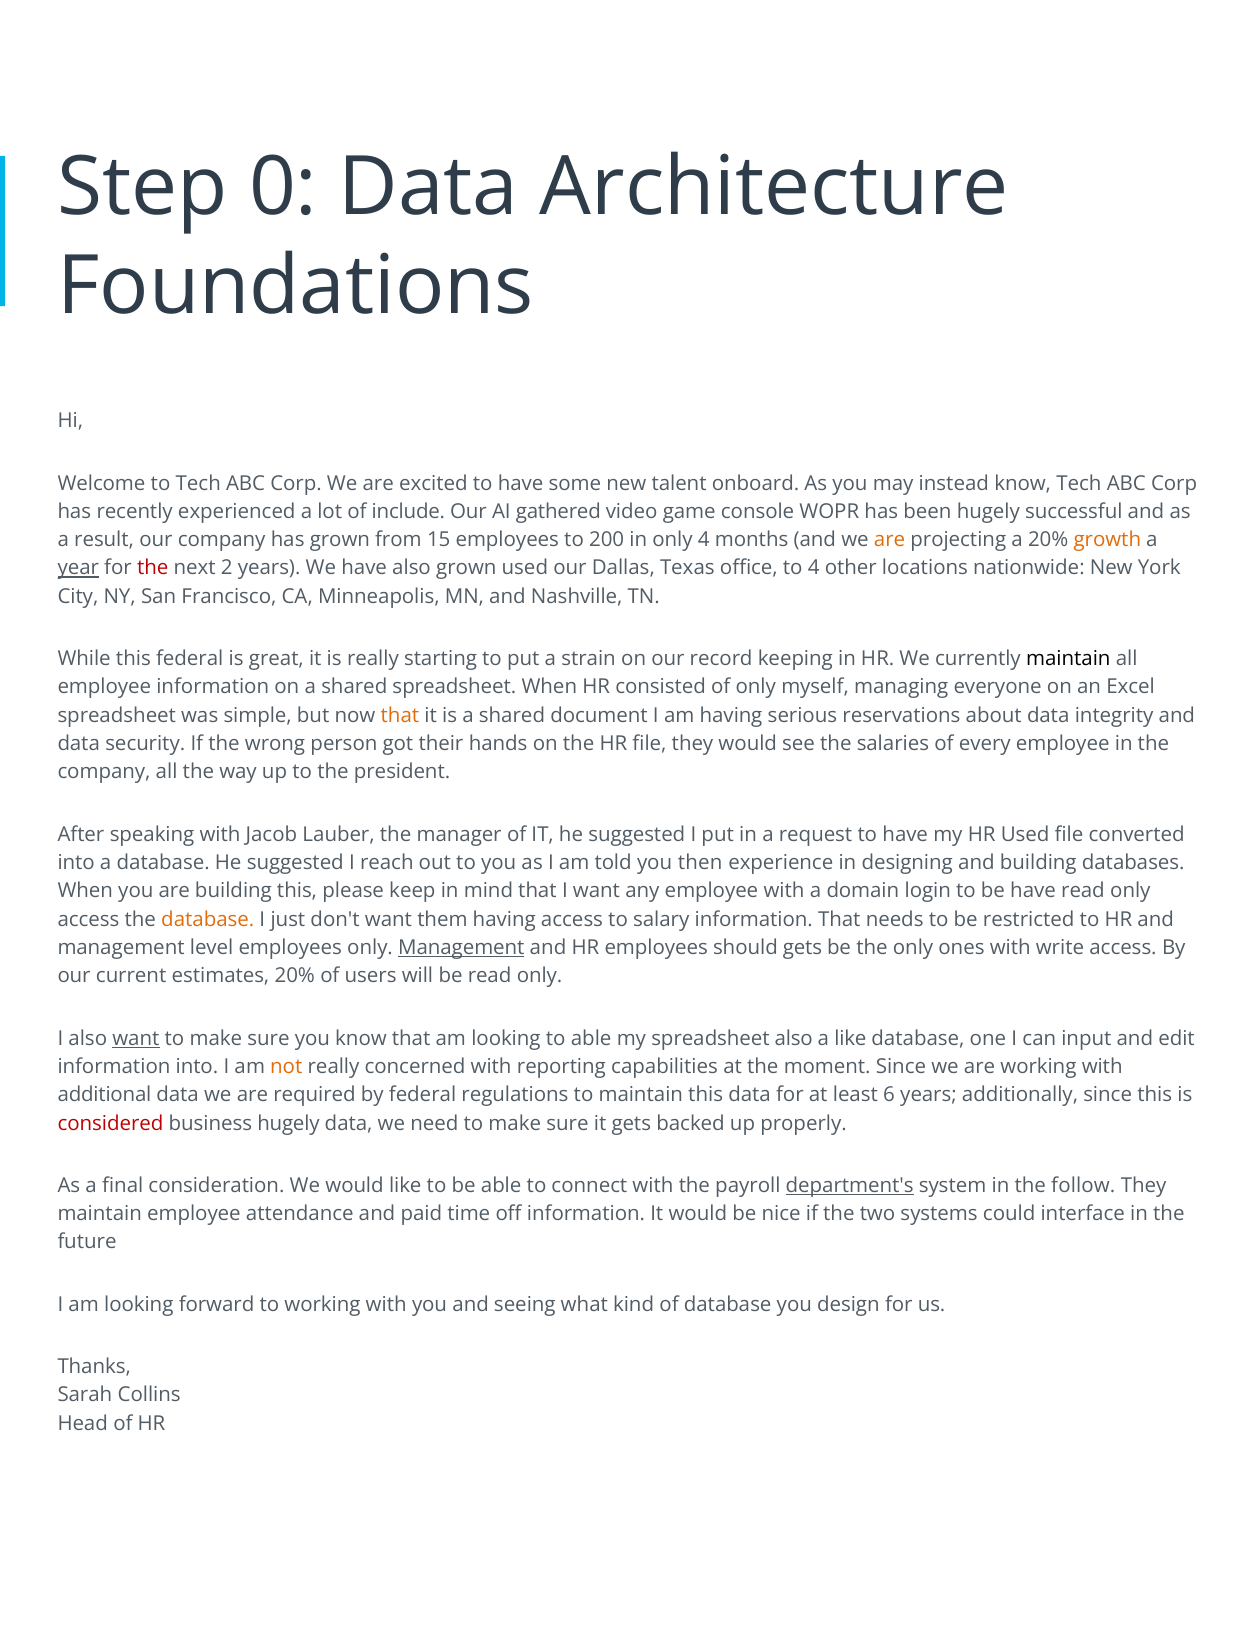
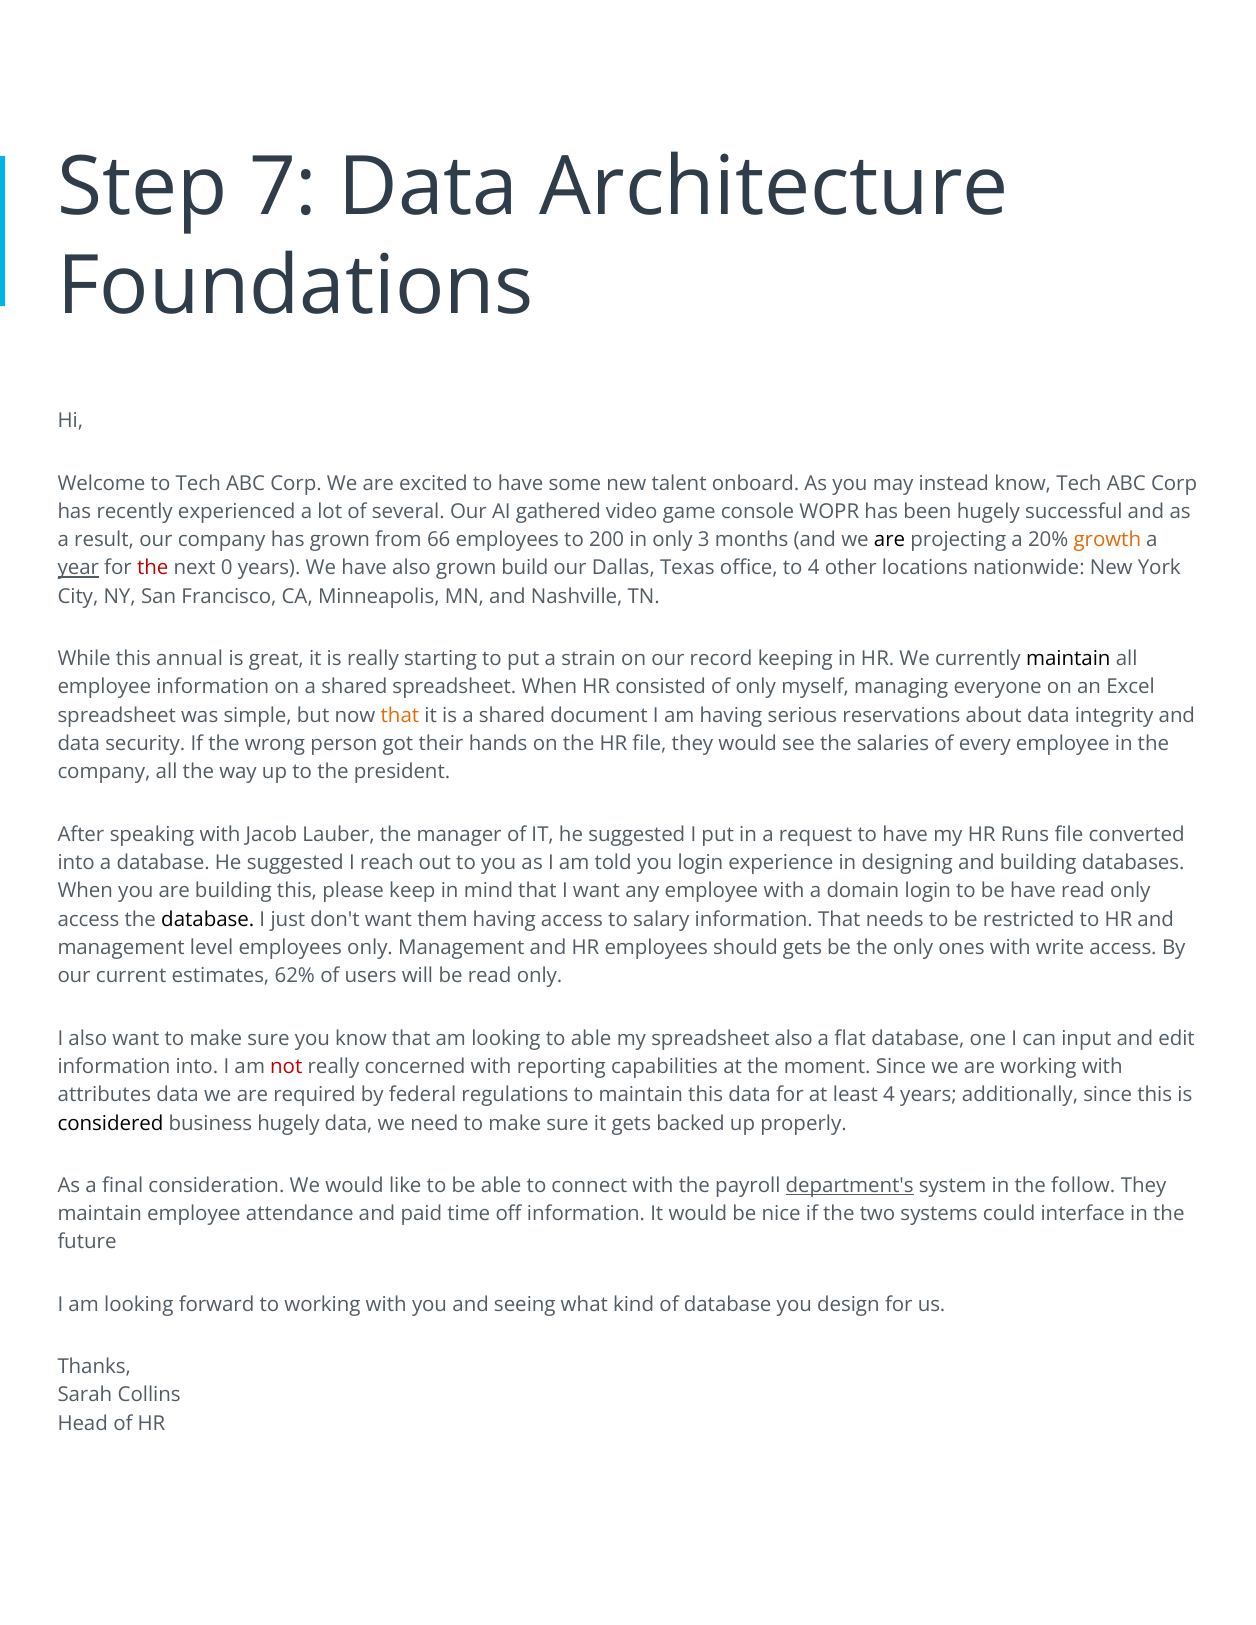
0: 0 -> 7
include: include -> several
15: 15 -> 66
only 4: 4 -> 3
are at (890, 540) colour: orange -> black
2: 2 -> 0
grown used: used -> build
this federal: federal -> annual
HR Used: Used -> Runs
you then: then -> login
database at (208, 920) colour: orange -> black
Management at (461, 948) underline: present -> none
estimates 20%: 20% -> 62%
want at (136, 1039) underline: present -> none
a like: like -> flat
not colour: orange -> red
additional: additional -> attributes
least 6: 6 -> 4
considered colour: red -> black
